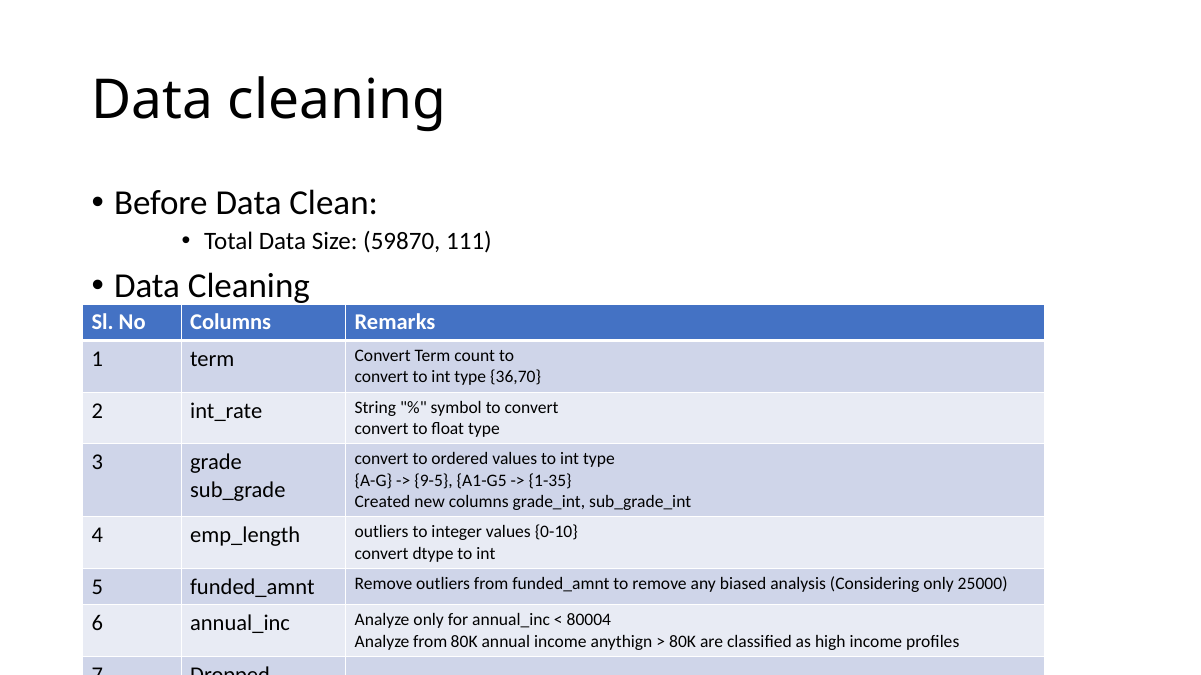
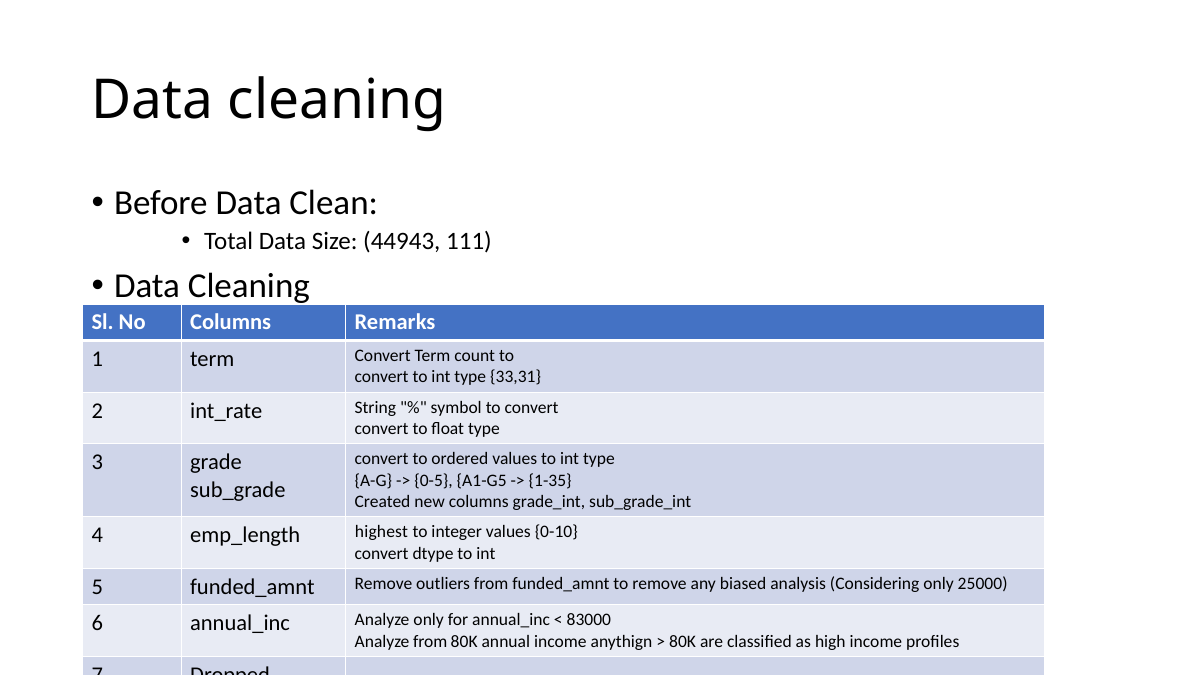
59870: 59870 -> 44943
36,70: 36,70 -> 33,31
9-5: 9-5 -> 0-5
outliers at (382, 533): outliers -> highest
80004: 80004 -> 83000
